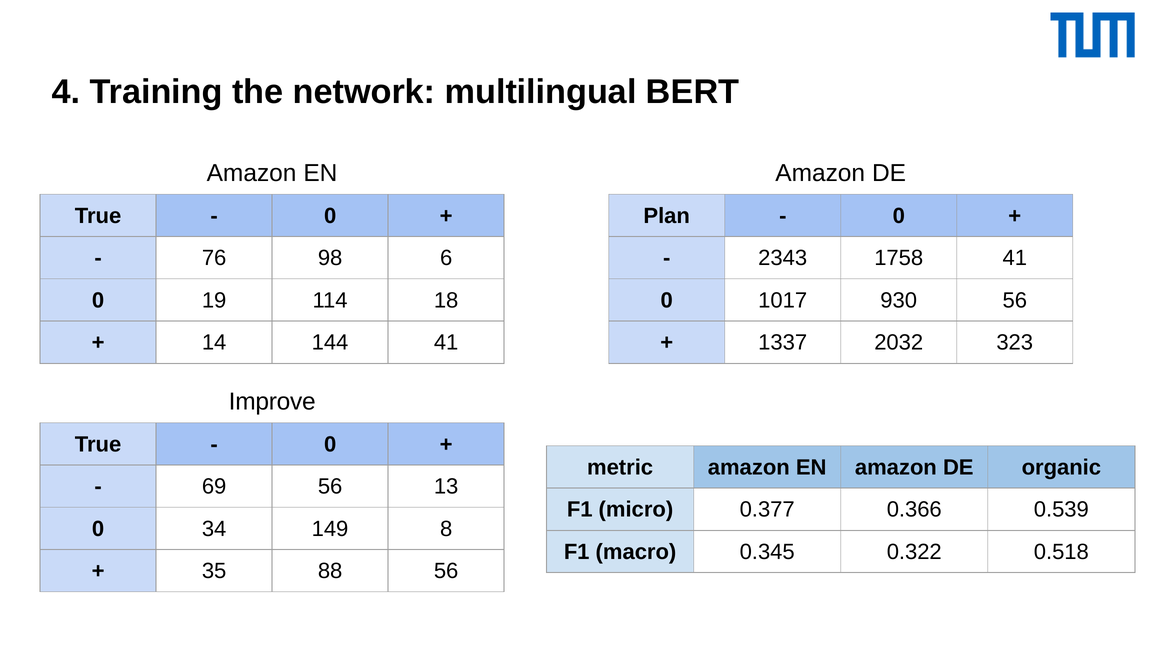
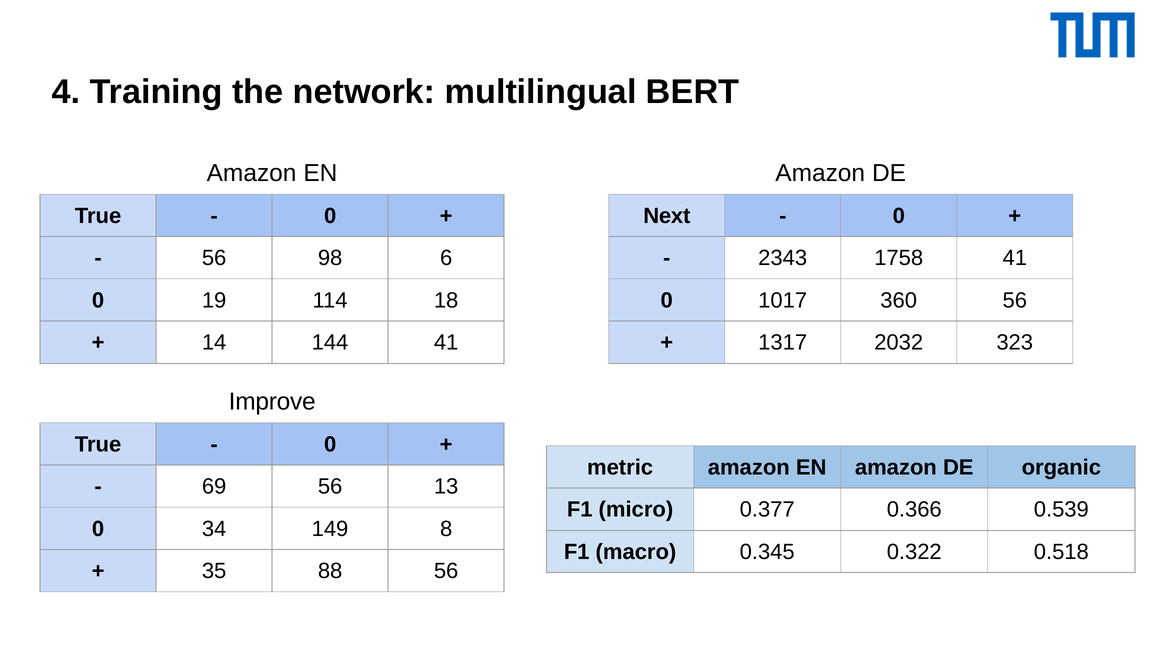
Plan: Plan -> Next
76 at (214, 258): 76 -> 56
930: 930 -> 360
1337: 1337 -> 1317
